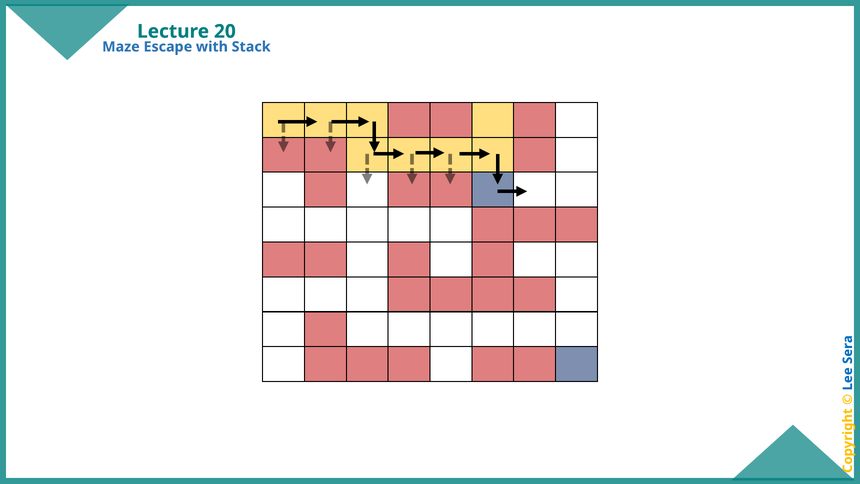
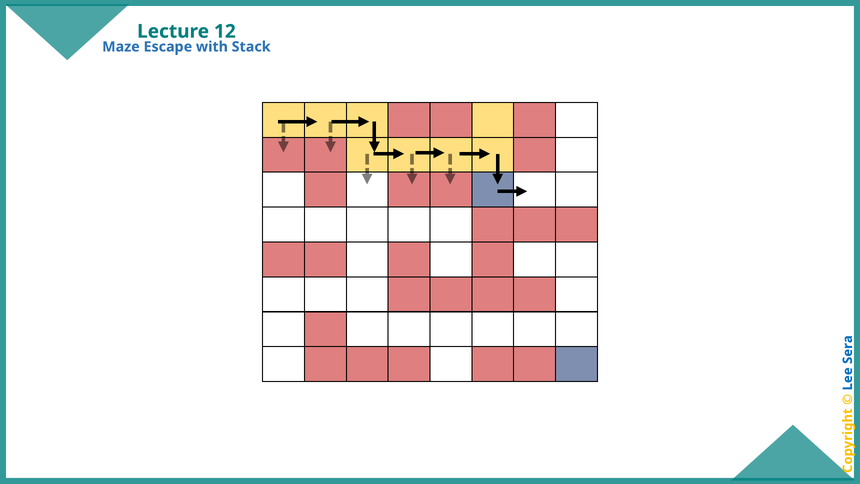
20: 20 -> 12
